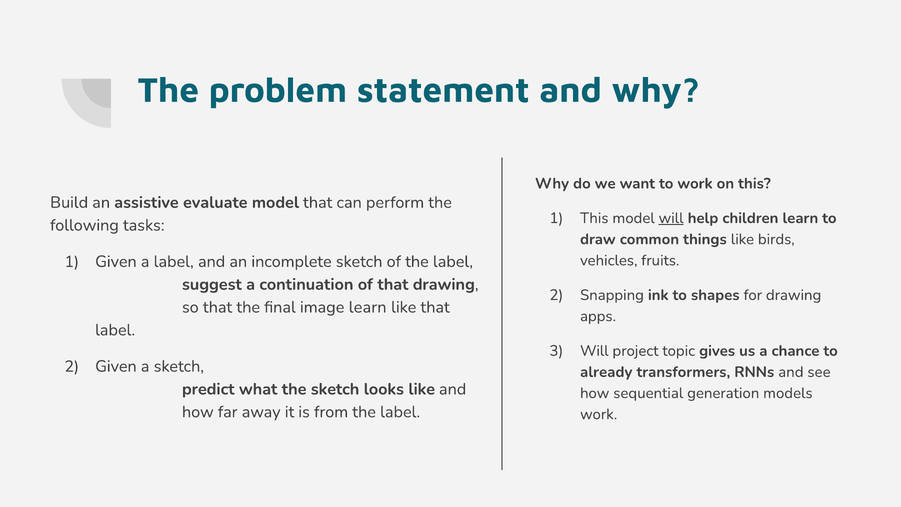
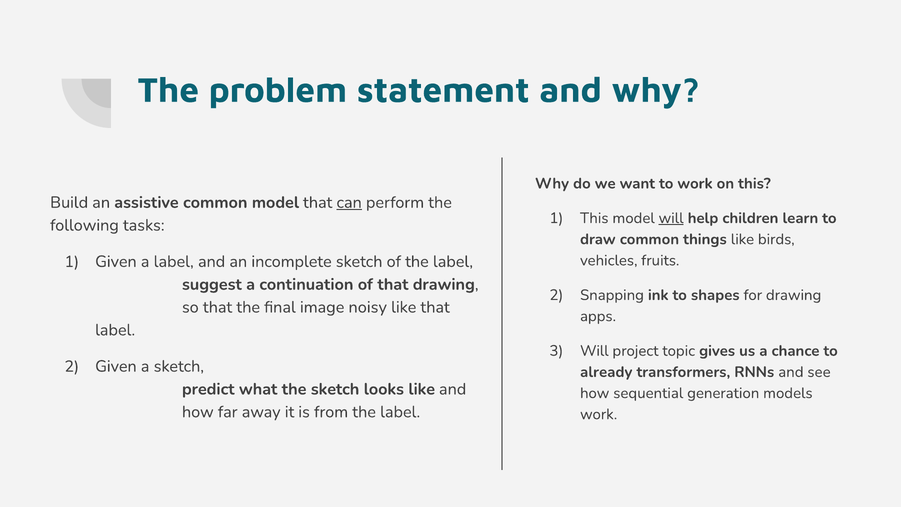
assistive evaluate: evaluate -> common
can underline: none -> present
image learn: learn -> noisy
